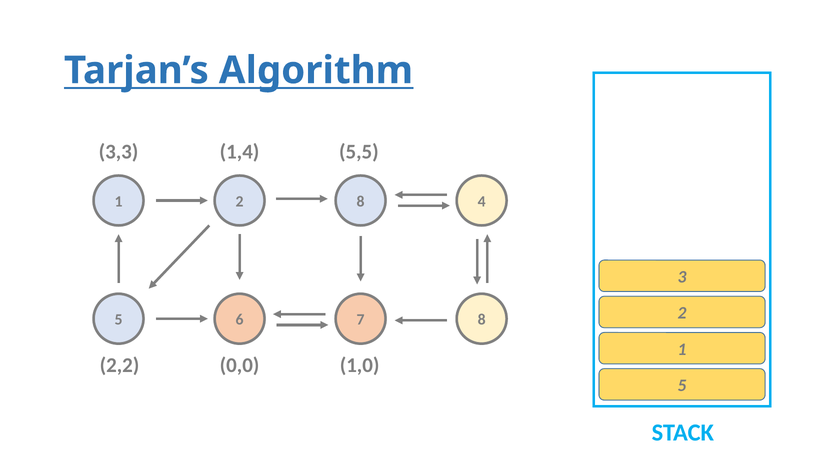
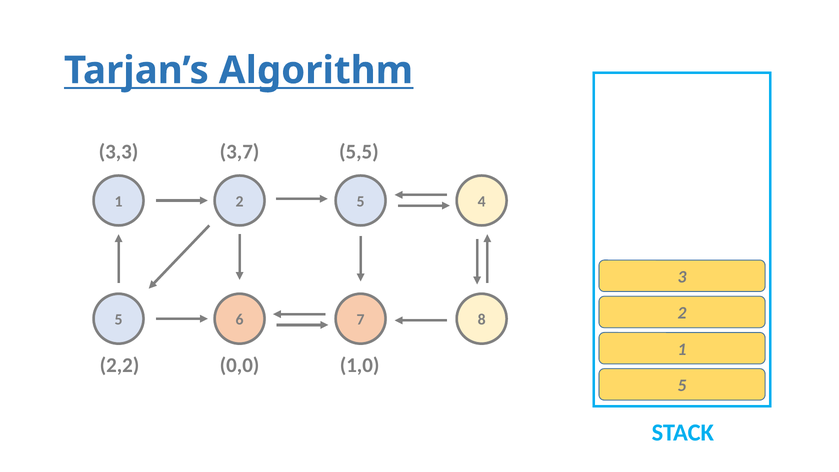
1,4: 1,4 -> 3,7
2 8: 8 -> 5
